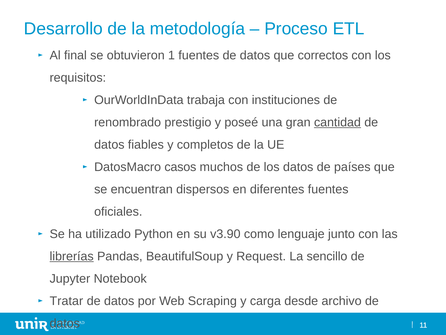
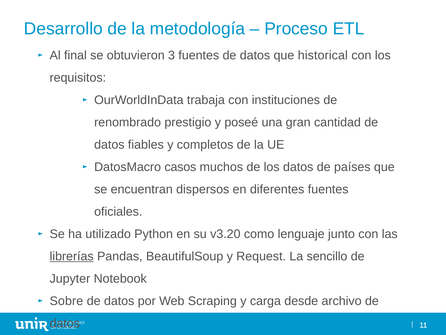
1: 1 -> 3
correctos: correctos -> historical
cantidad underline: present -> none
v3.90: v3.90 -> v3.20
Tratar: Tratar -> Sobre
